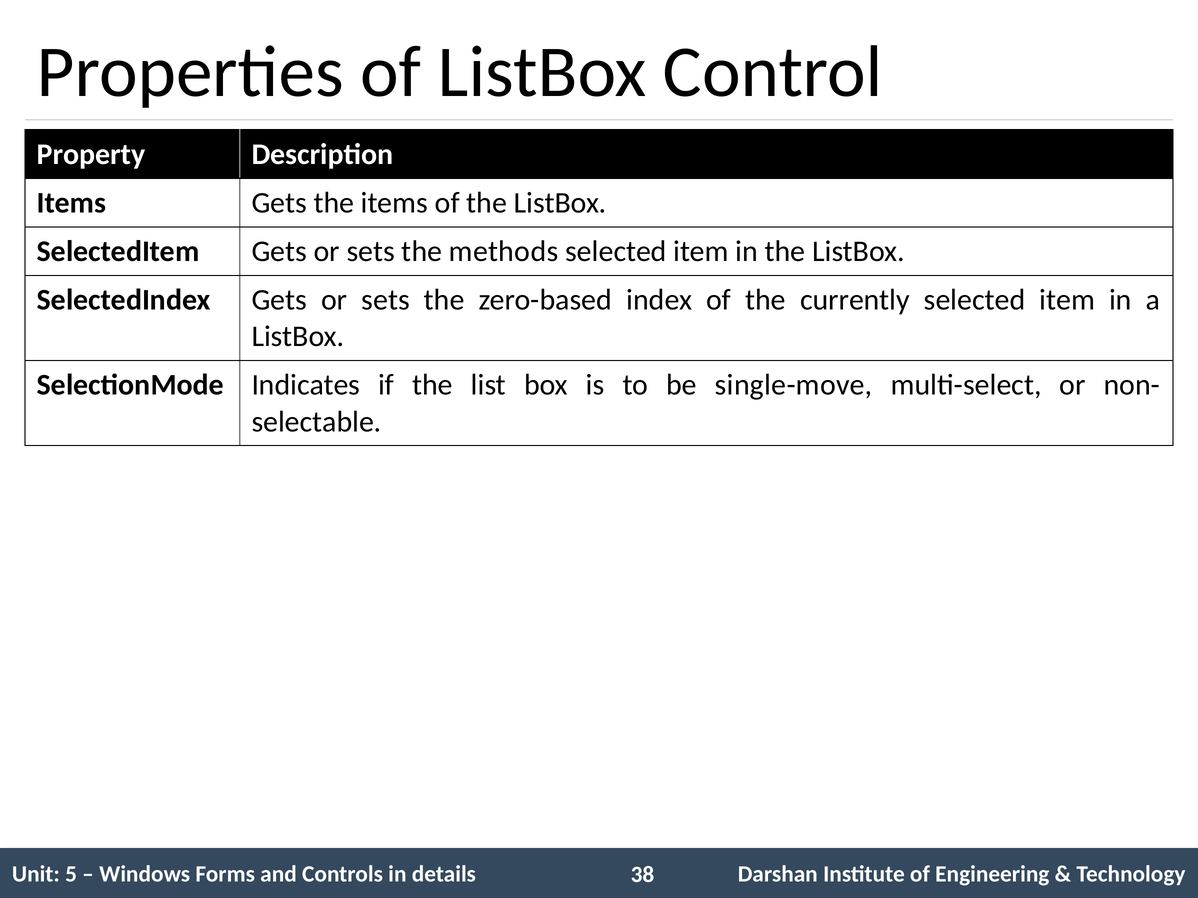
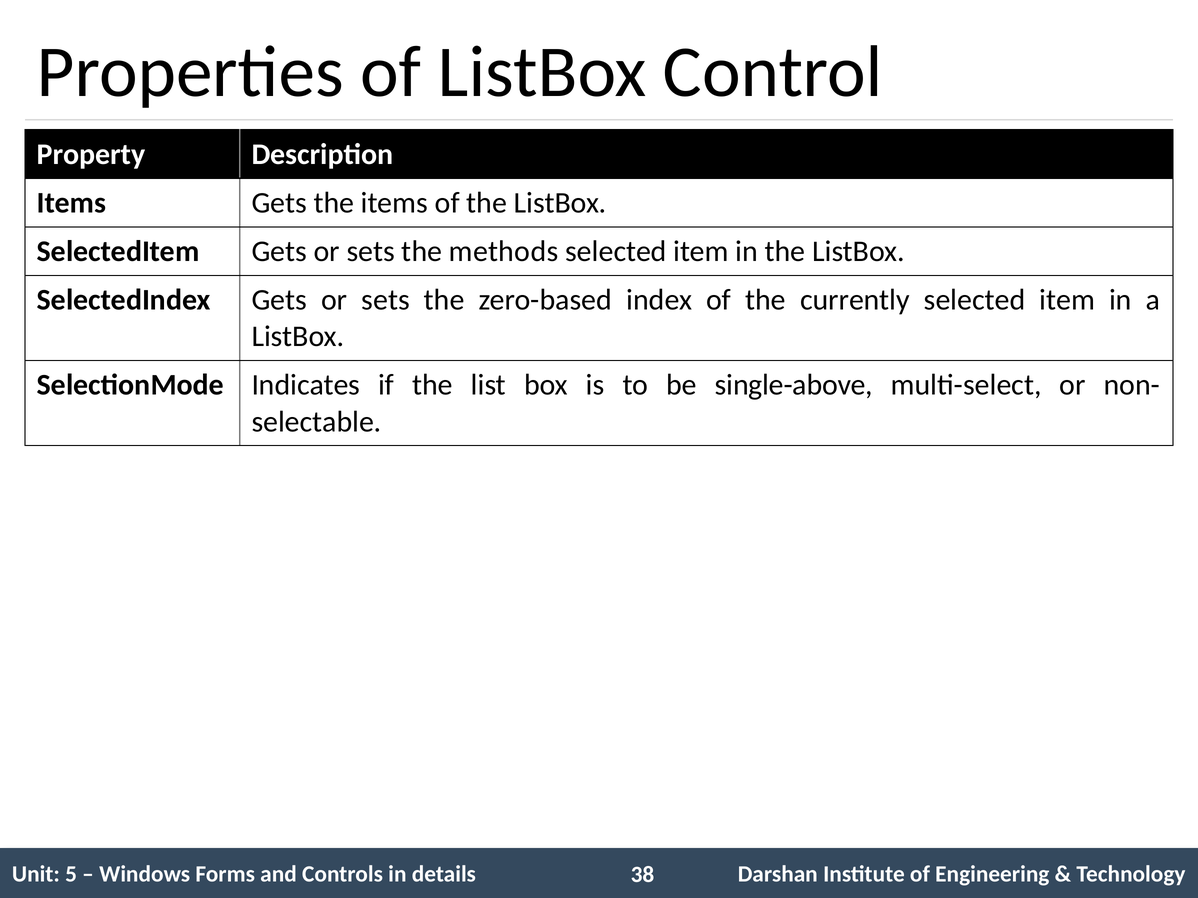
single-move: single-move -> single-above
